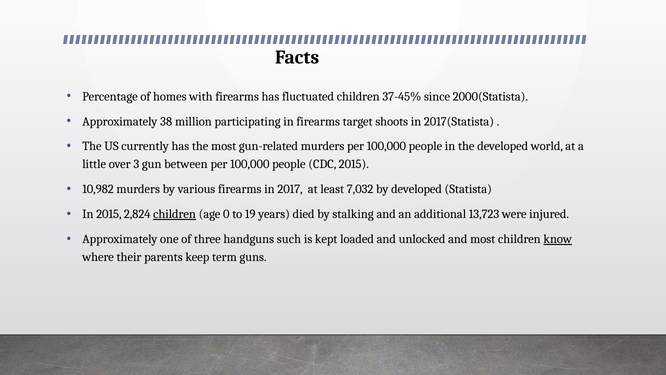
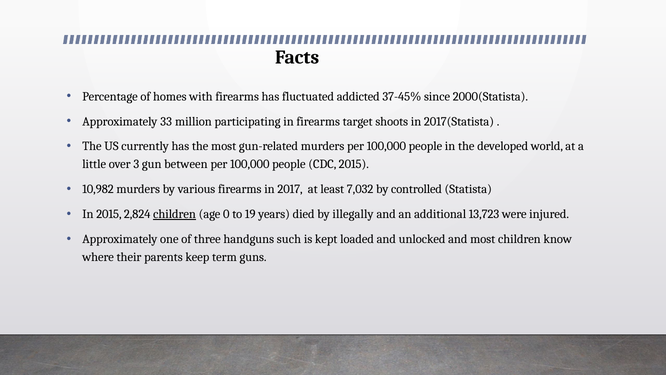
fluctuated children: children -> addicted
38: 38 -> 33
by developed: developed -> controlled
stalking: stalking -> illegally
know underline: present -> none
